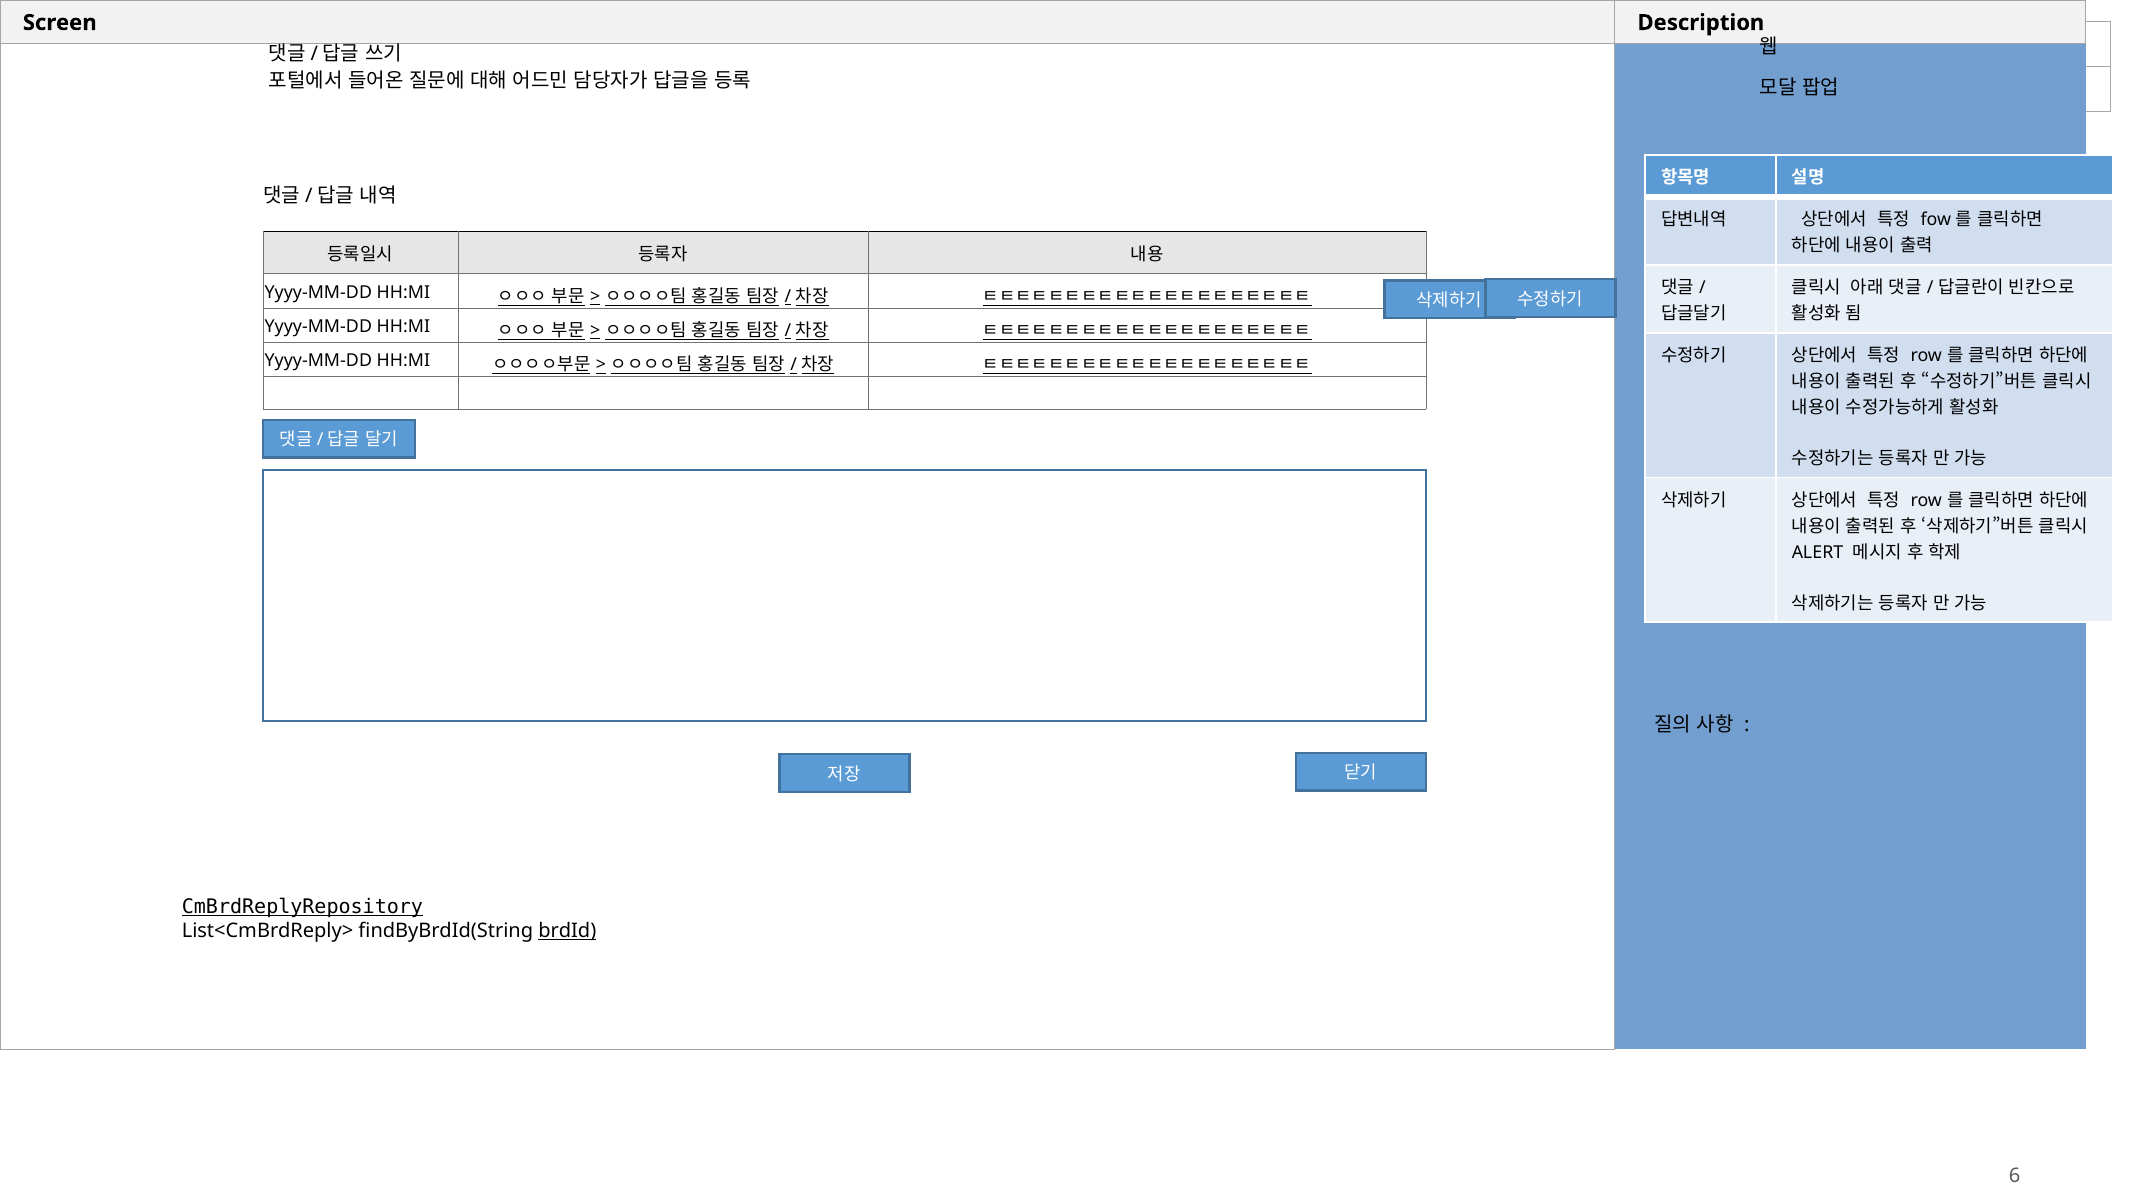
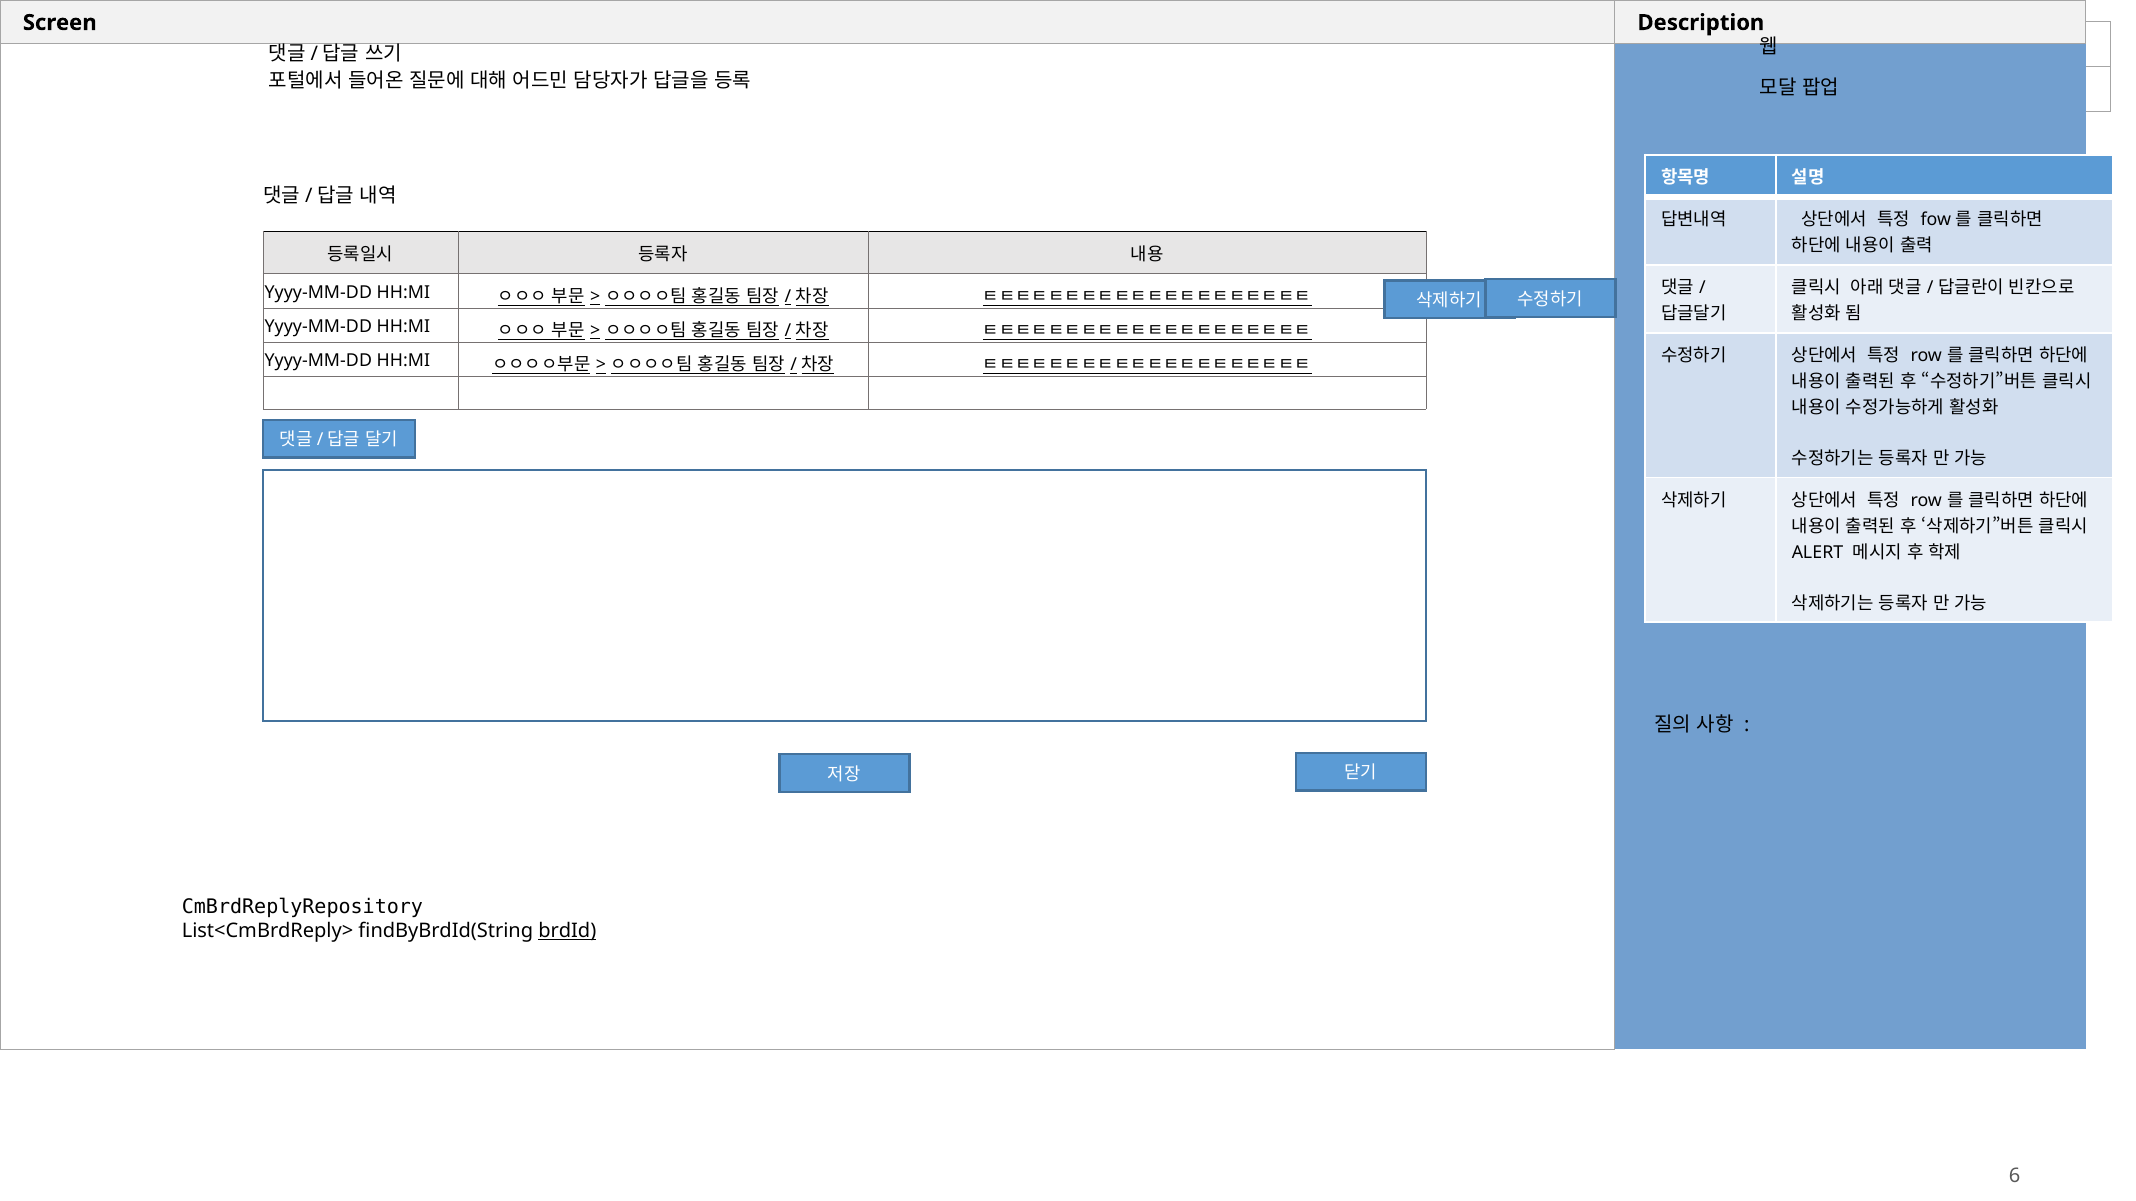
CmBrdReplyRepository underline: present -> none
